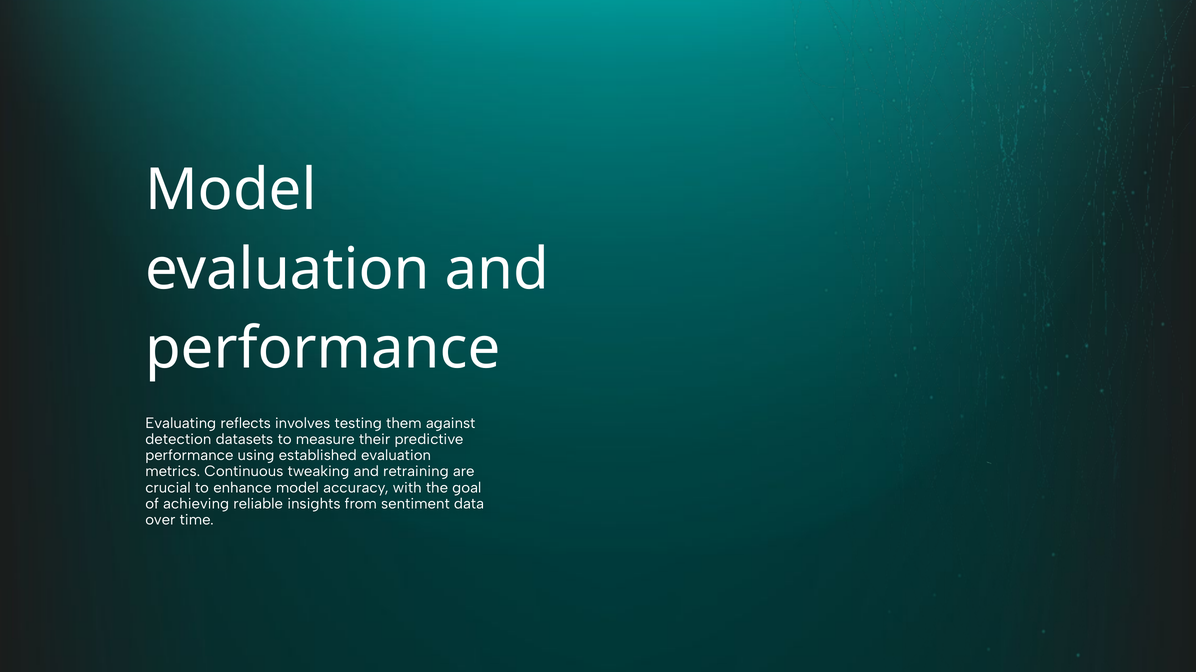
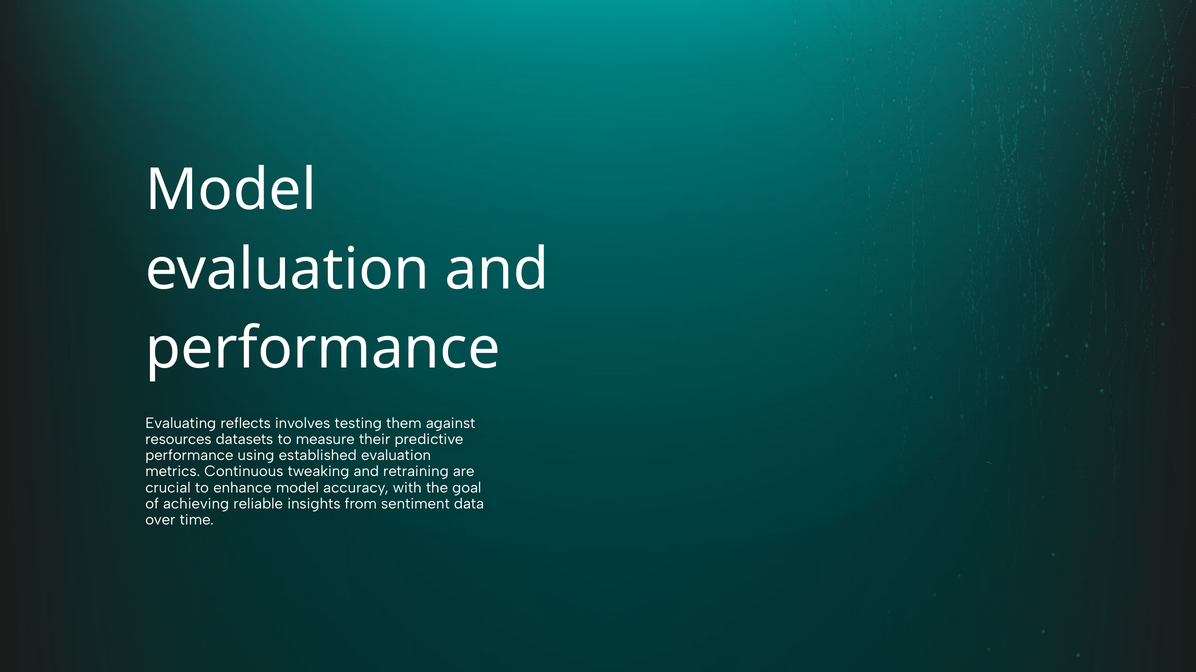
detection: detection -> resources
